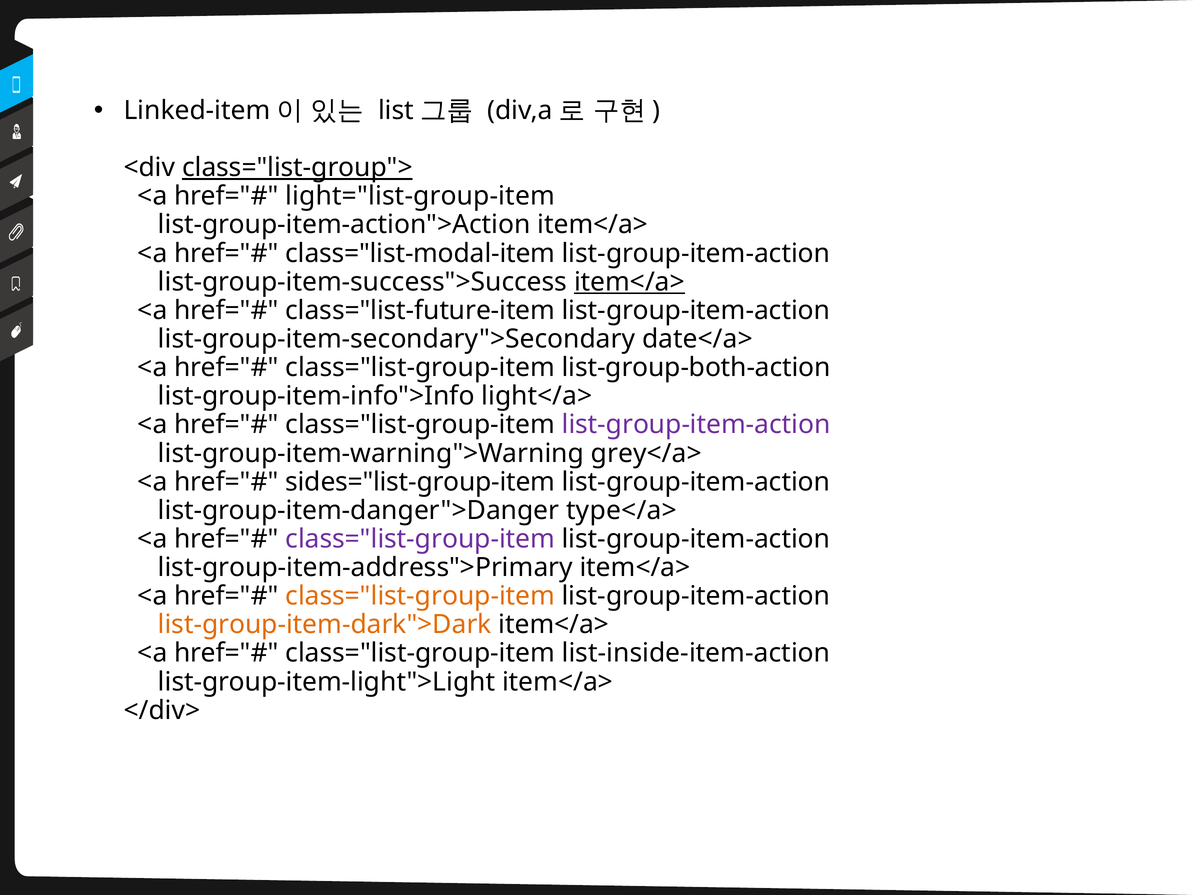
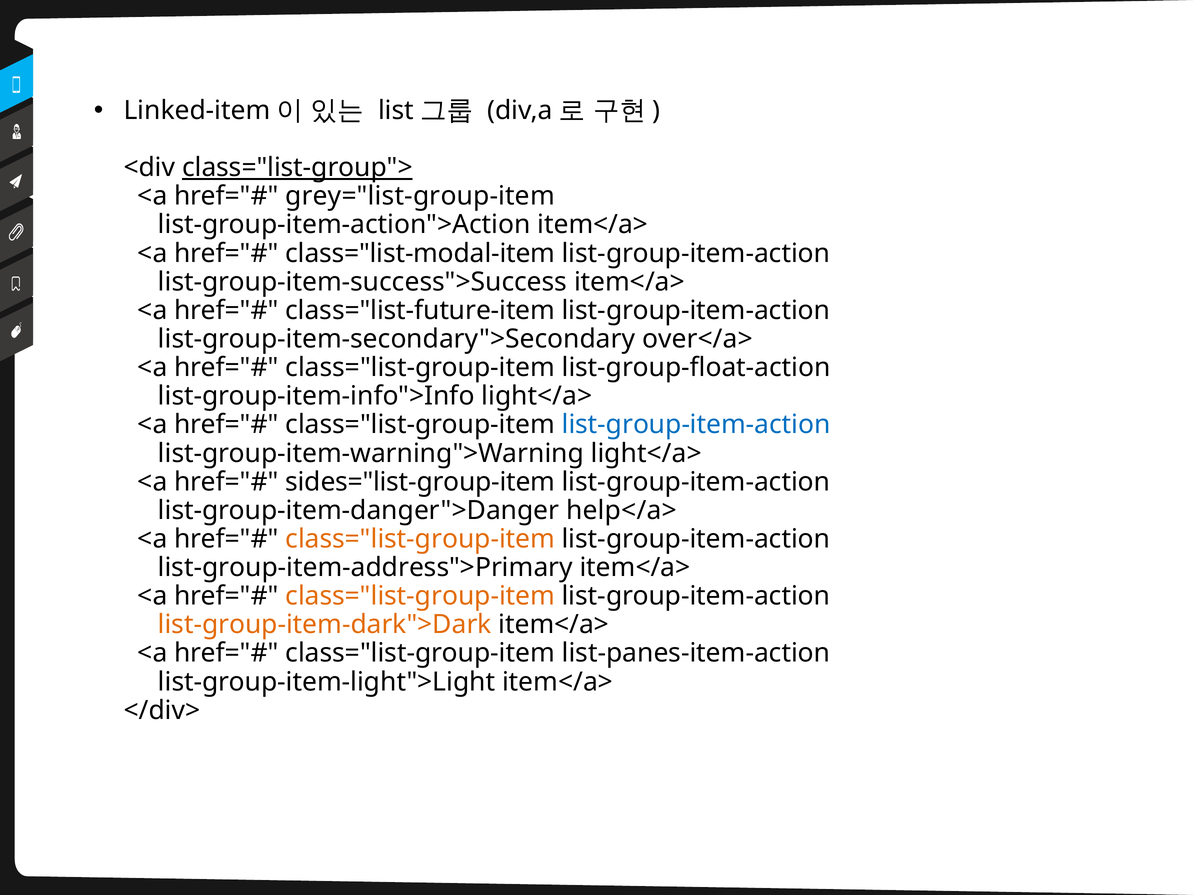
light="list-group-item: light="list-group-item -> grey="list-group-item
item</a> at (629, 282) underline: present -> none
date</a>: date</a> -> over</a>
list-group-both-action: list-group-both-action -> list-group-float-action
list-group-item-action at (696, 425) colour: purple -> blue
list-group-item-warning">Warning grey</a>: grey</a> -> light</a>
type</a>: type</a> -> help</a>
class="list-group-item at (420, 539) colour: purple -> orange
list-inside-item-action: list-inside-item-action -> list-panes-item-action
